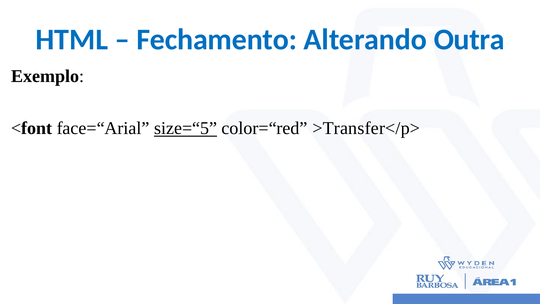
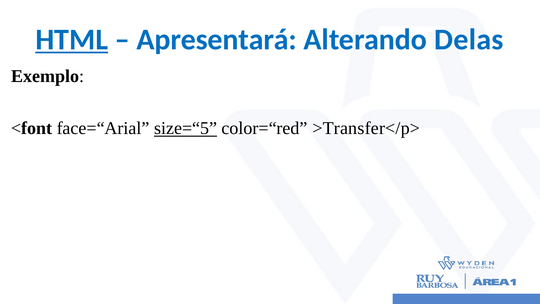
HTML underline: none -> present
Fechamento: Fechamento -> Apresentará
Outra: Outra -> Delas
